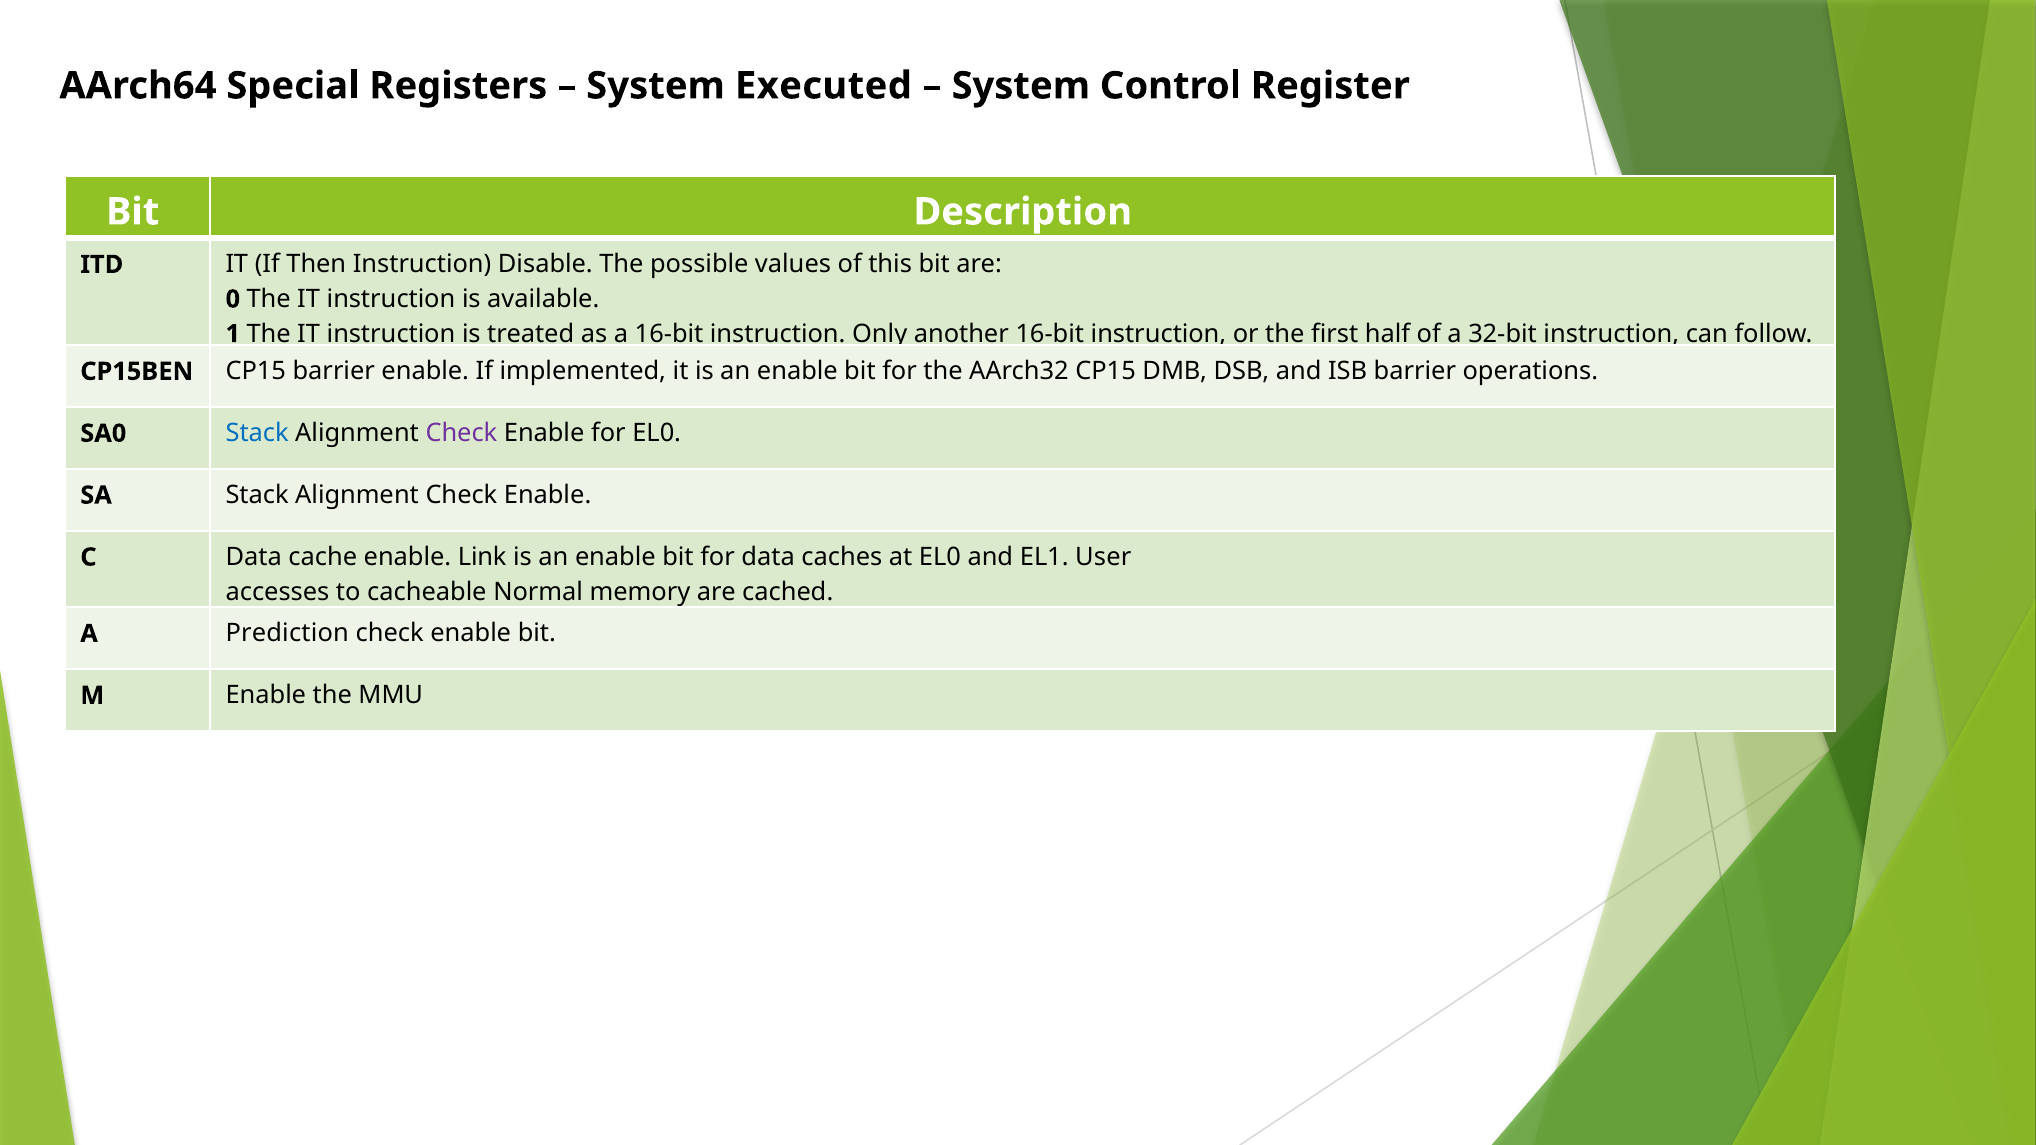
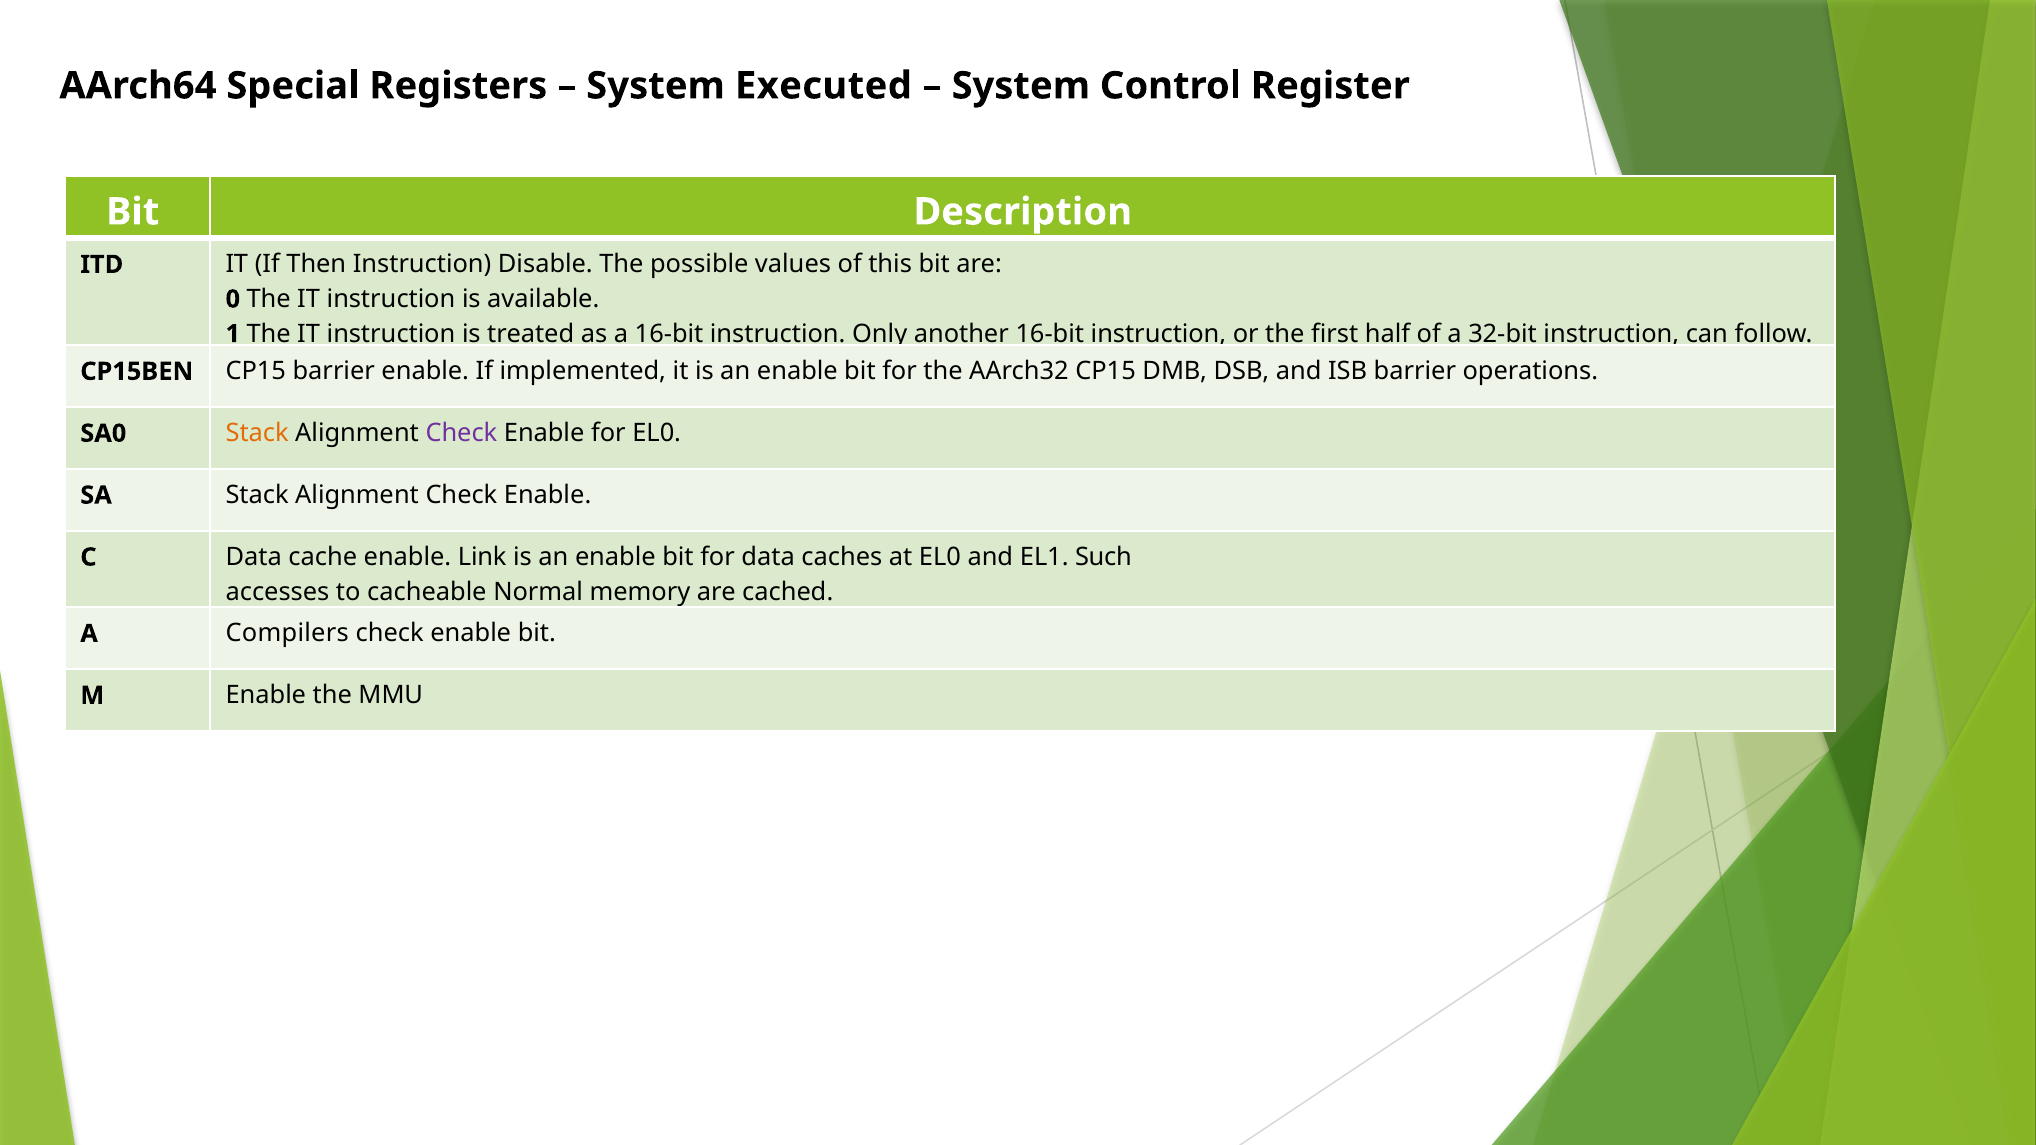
Stack at (257, 433) colour: blue -> orange
User: User -> Such
Prediction: Prediction -> Compilers
